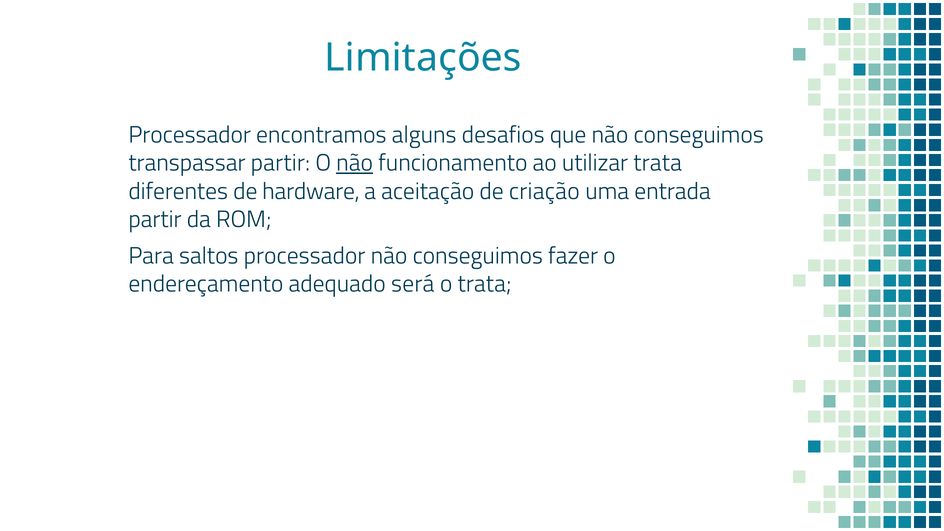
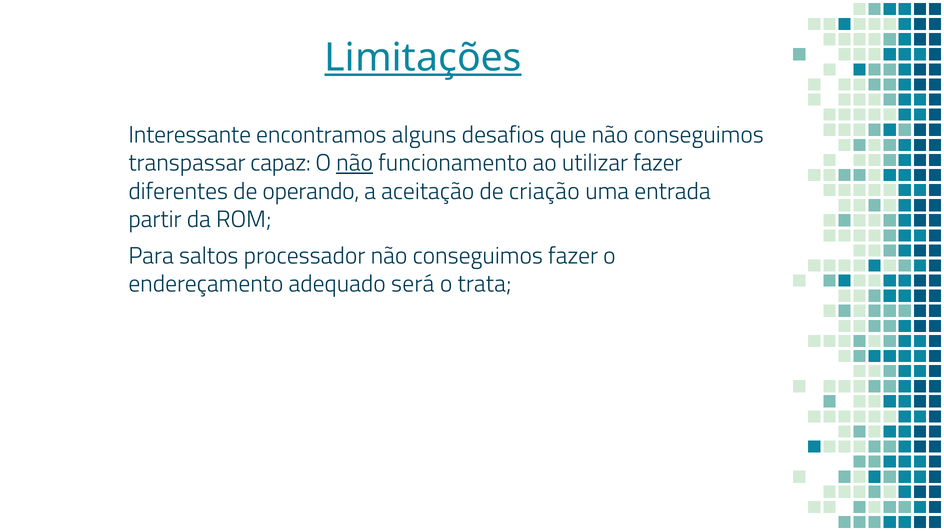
Limitações underline: none -> present
Processador at (190, 135): Processador -> Interessante
transpassar partir: partir -> capaz
utilizar trata: trata -> fazer
hardware: hardware -> operando
